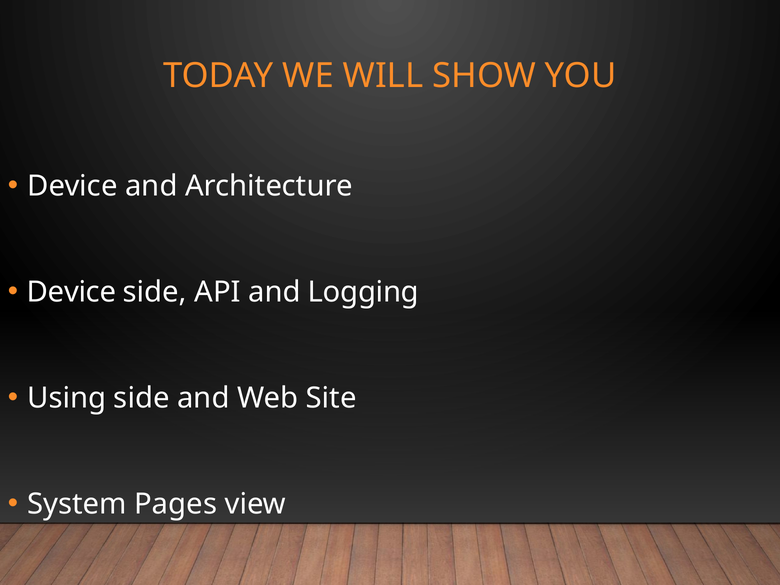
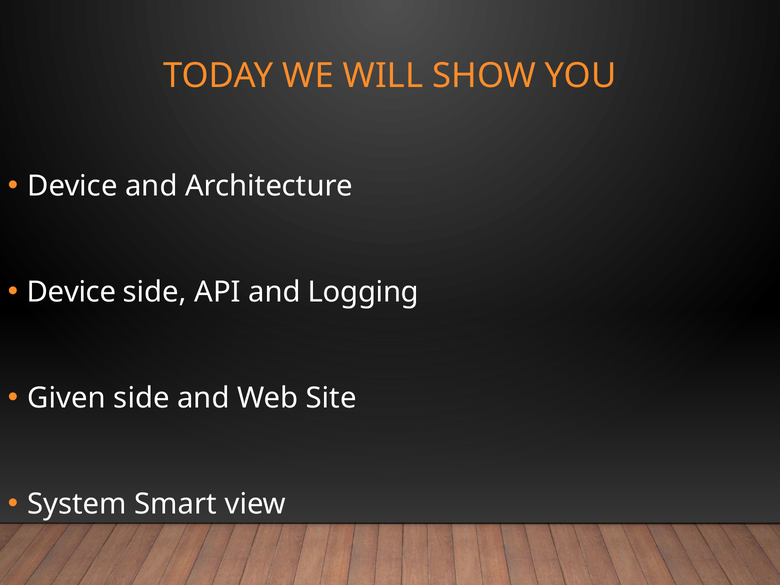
Using: Using -> Given
Pages: Pages -> Smart
